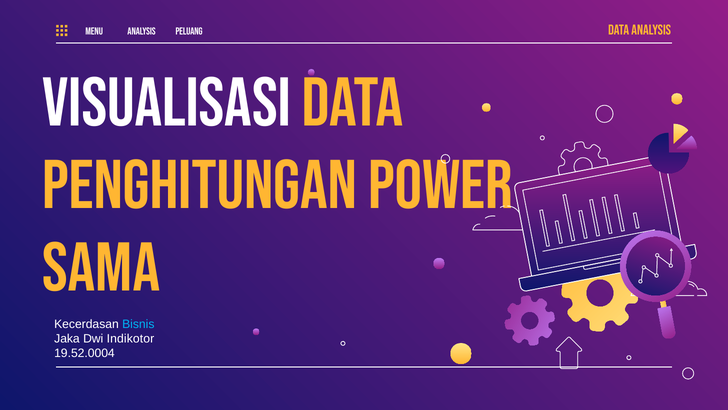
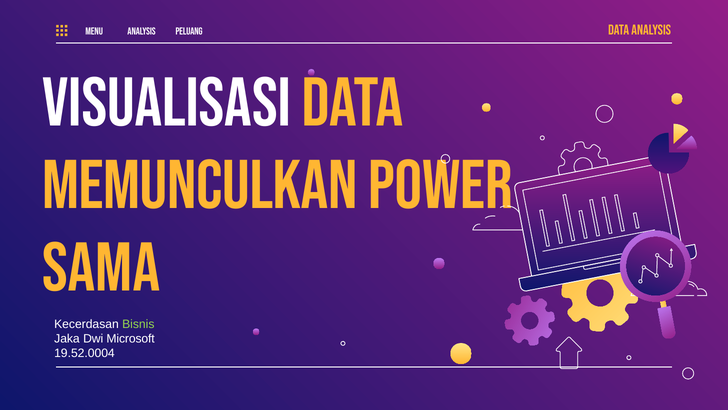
PENGHITUNGAN: PENGHITUNGAN -> MEMUNCULKAN
Bisnis colour: light blue -> light green
Indikotor: Indikotor -> Microsoft
